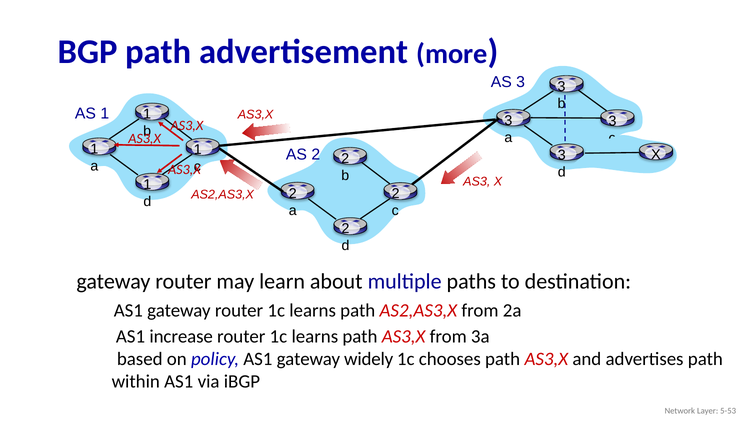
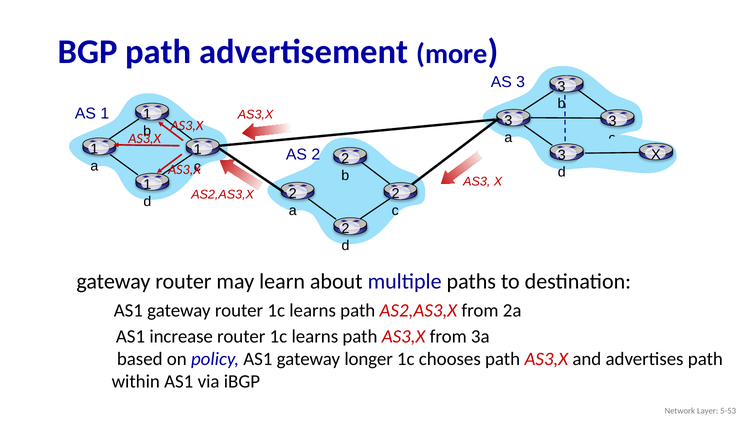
widely: widely -> longer
